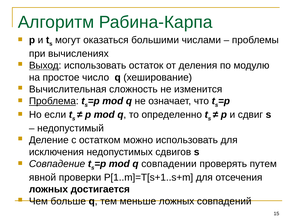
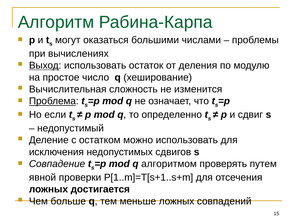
совпадении: совпадении -> алгоритмом
